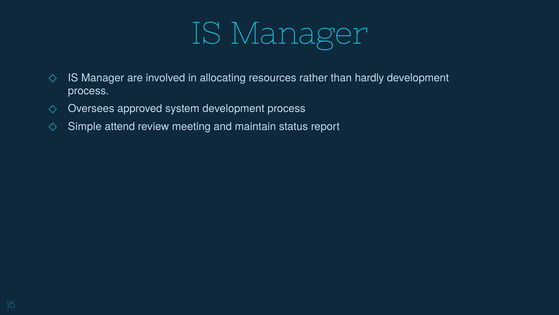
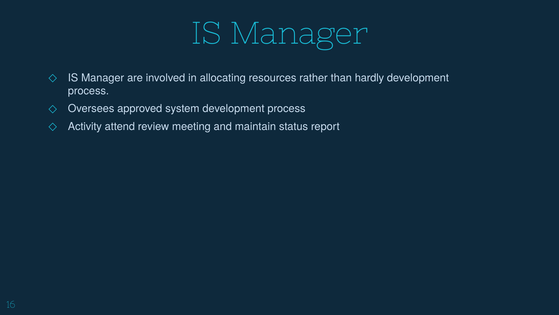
Simple: Simple -> Activity
